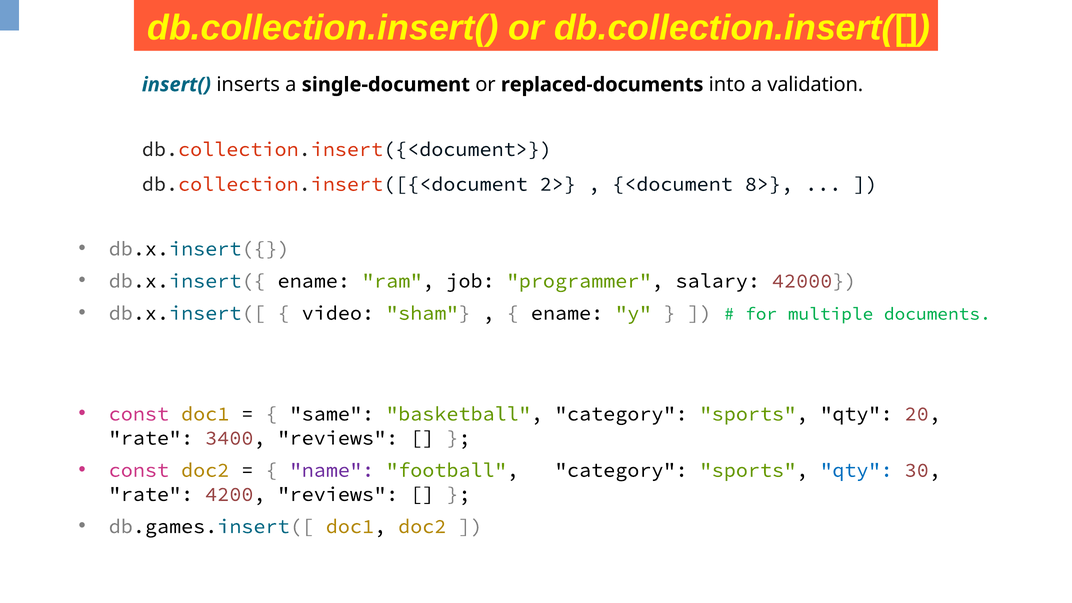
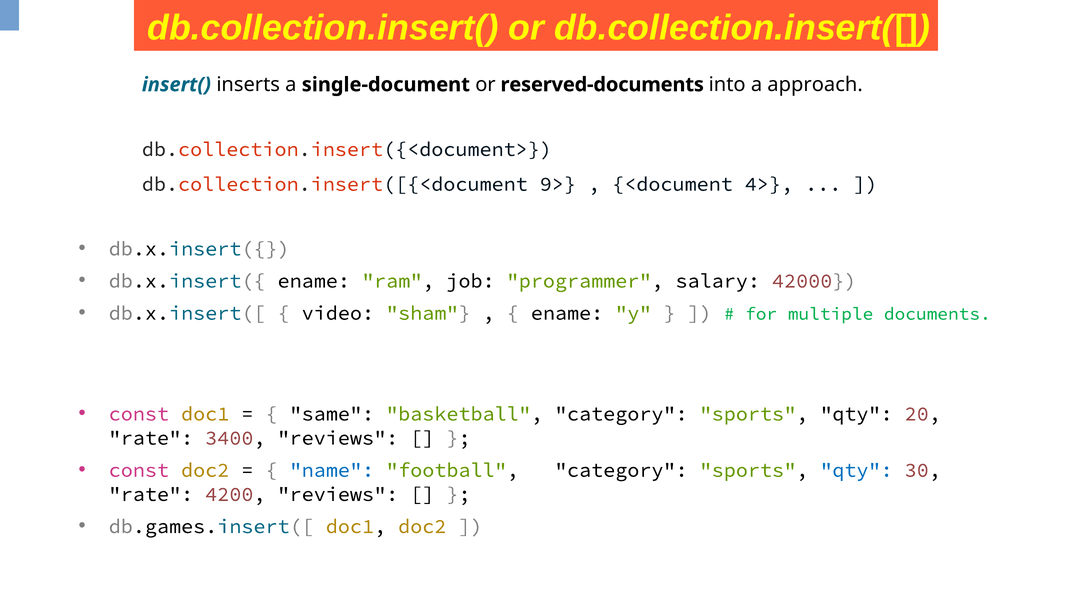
replaced-documents: replaced-documents -> reserved-documents
validation: validation -> approach
2>: 2> -> 9>
8>: 8> -> 4>
name colour: purple -> blue
